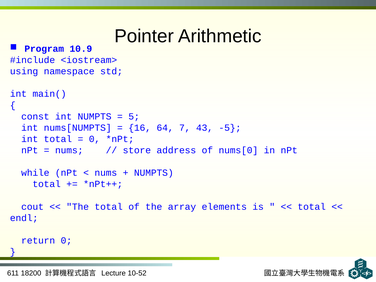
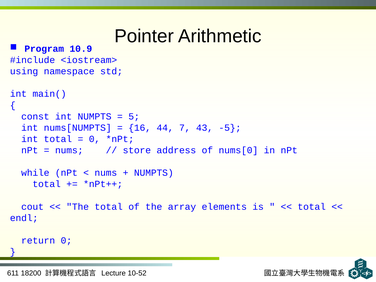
64: 64 -> 44
